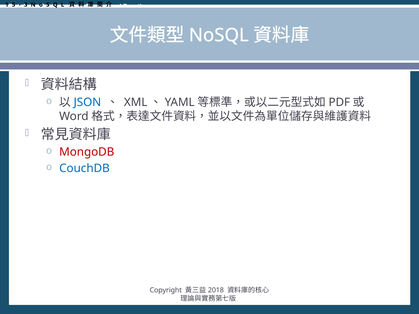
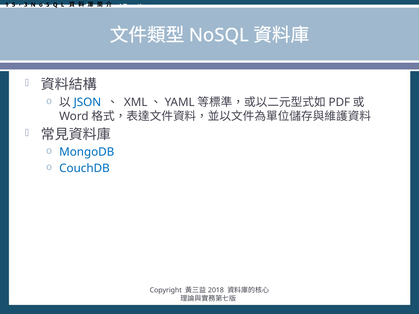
MongoDB colour: red -> blue
